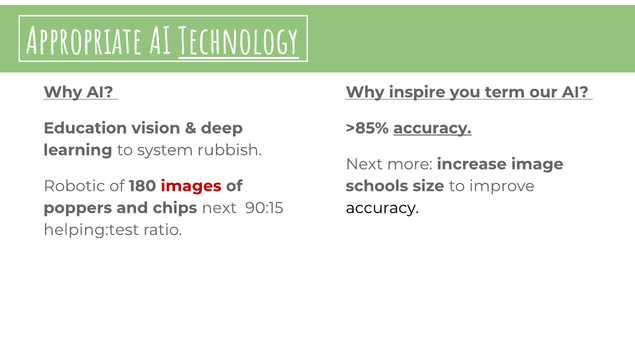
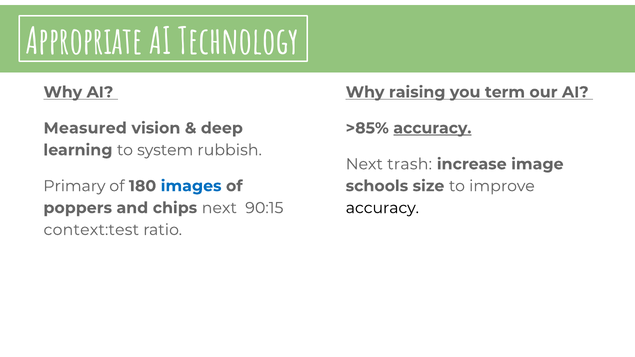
Technology underline: present -> none
inspire: inspire -> raising
Education: Education -> Measured
more: more -> trash
Robotic: Robotic -> Primary
images colour: red -> blue
helping:test: helping:test -> context:test
